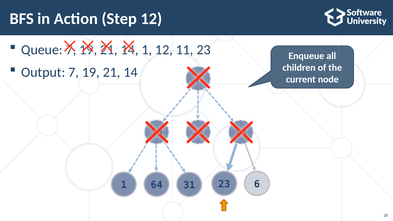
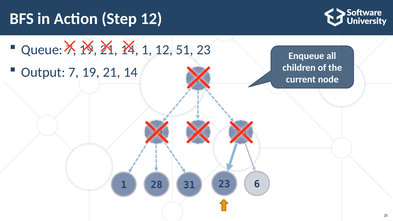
11: 11 -> 51
1 64: 64 -> 28
